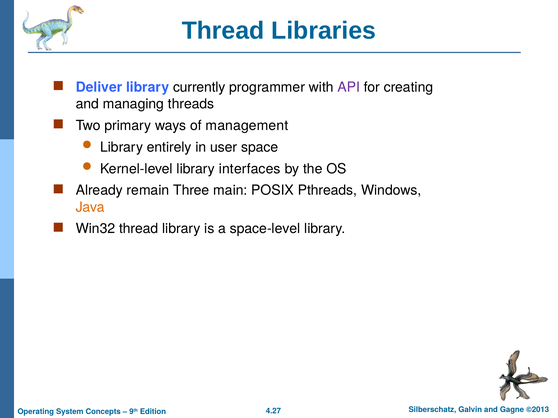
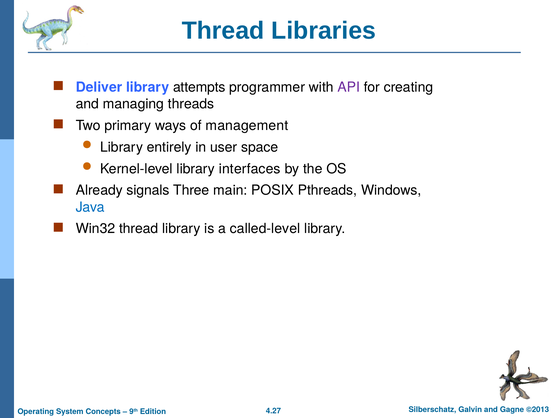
currently: currently -> attempts
remain: remain -> signals
Java colour: orange -> blue
space-level: space-level -> called-level
